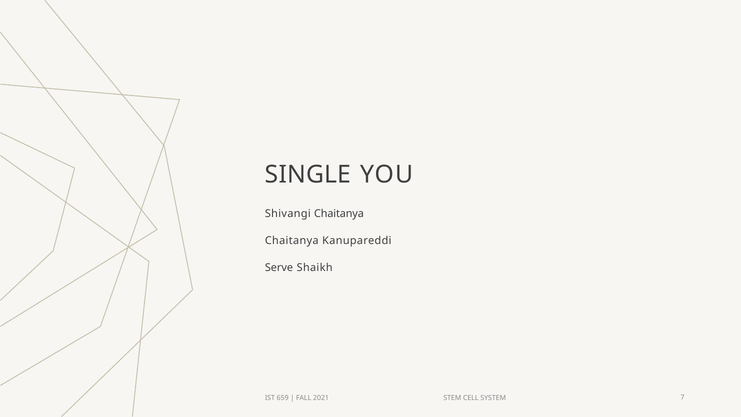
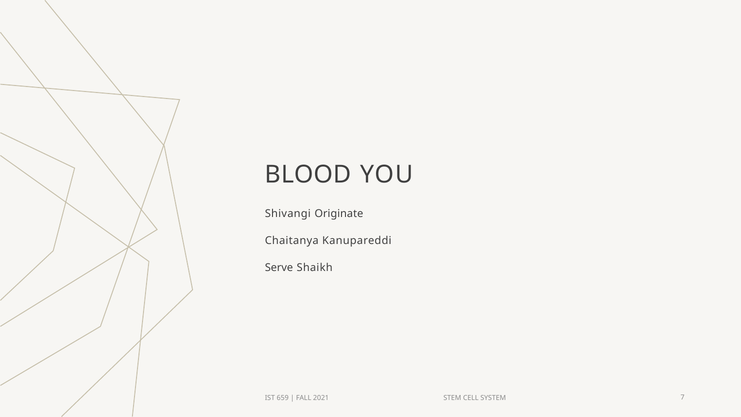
SINGLE: SINGLE -> BLOOD
Shivangi Chaitanya: Chaitanya -> Originate
